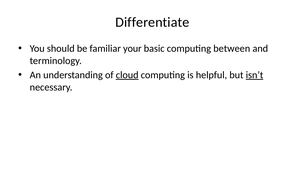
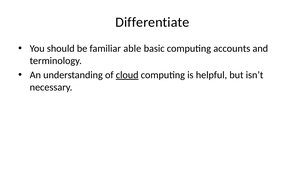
your: your -> able
between: between -> accounts
isn’t underline: present -> none
